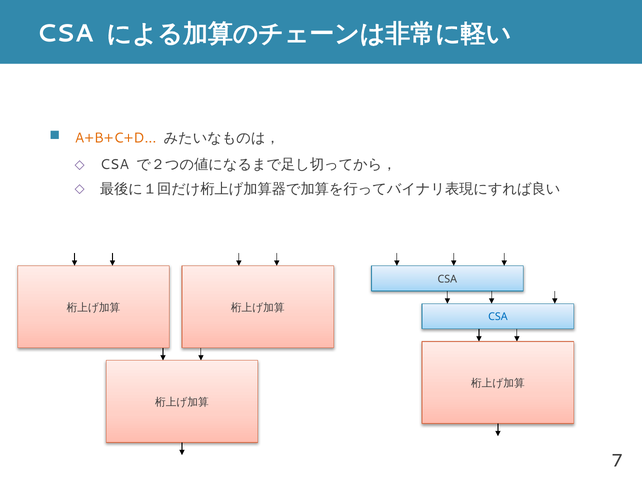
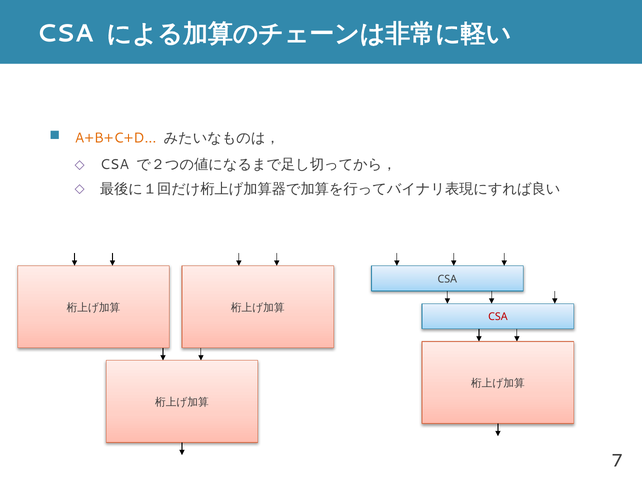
CSA at (498, 317) colour: blue -> red
